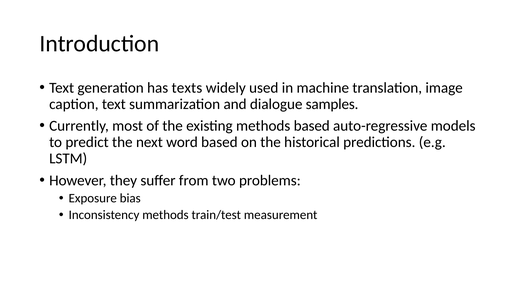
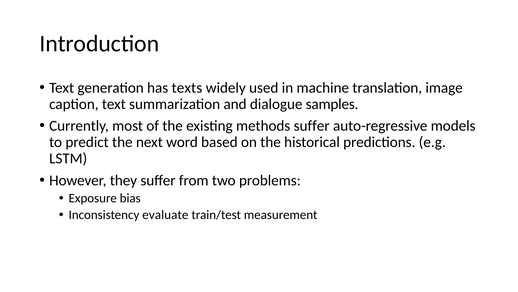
methods based: based -> suffer
Inconsistency methods: methods -> evaluate
